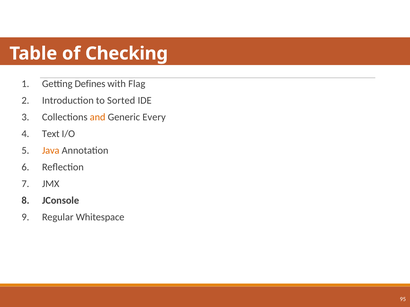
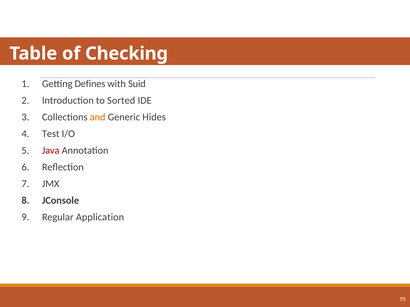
Flag: Flag -> Suid
Every: Every -> Hides
Text: Text -> Test
Java colour: orange -> red
Whitespace: Whitespace -> Application
